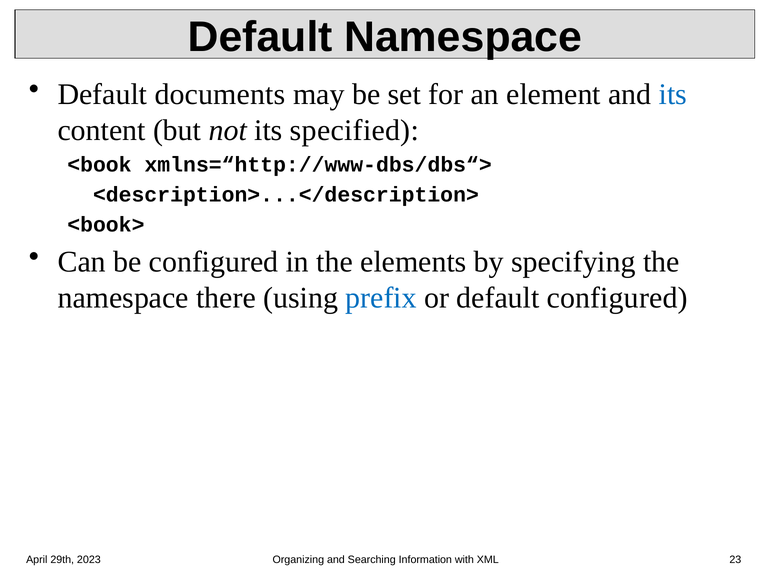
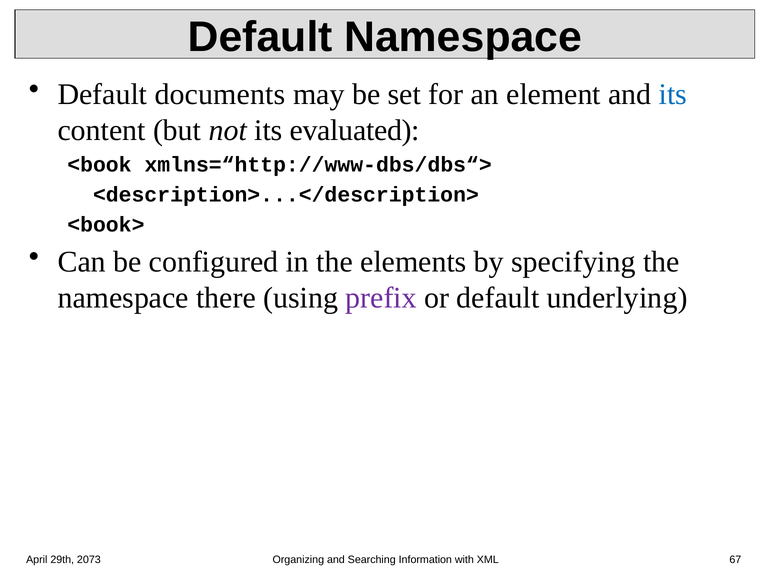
specified: specified -> evaluated
prefix colour: blue -> purple
default configured: configured -> underlying
2023: 2023 -> 2073
23: 23 -> 67
